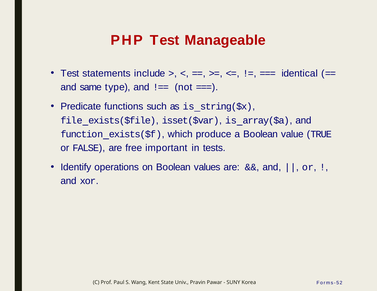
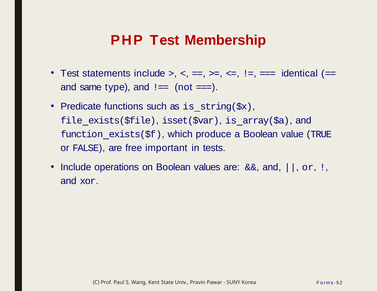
Manageable: Manageable -> Membership
Identify at (76, 167): Identify -> Include
